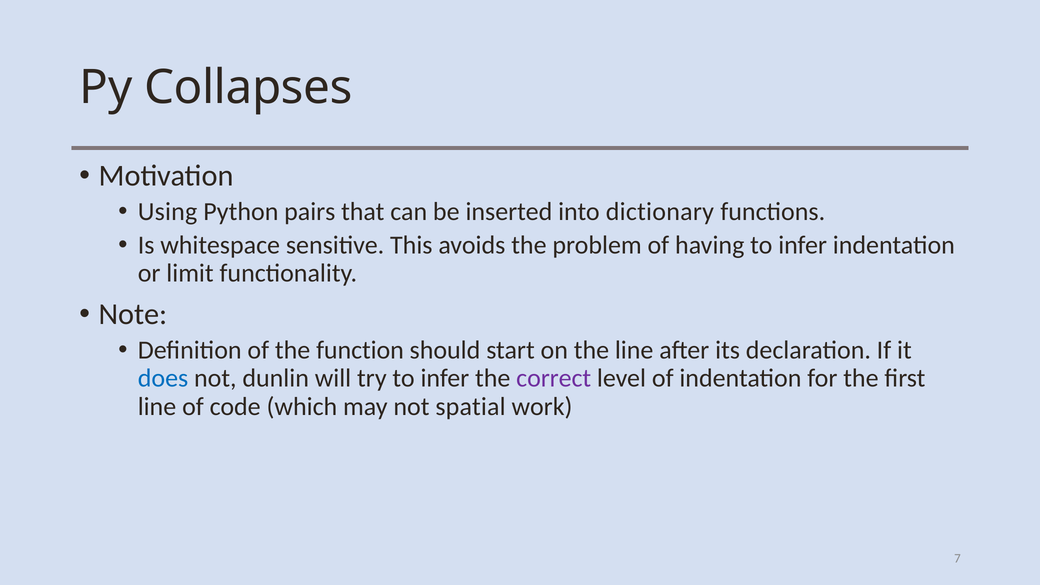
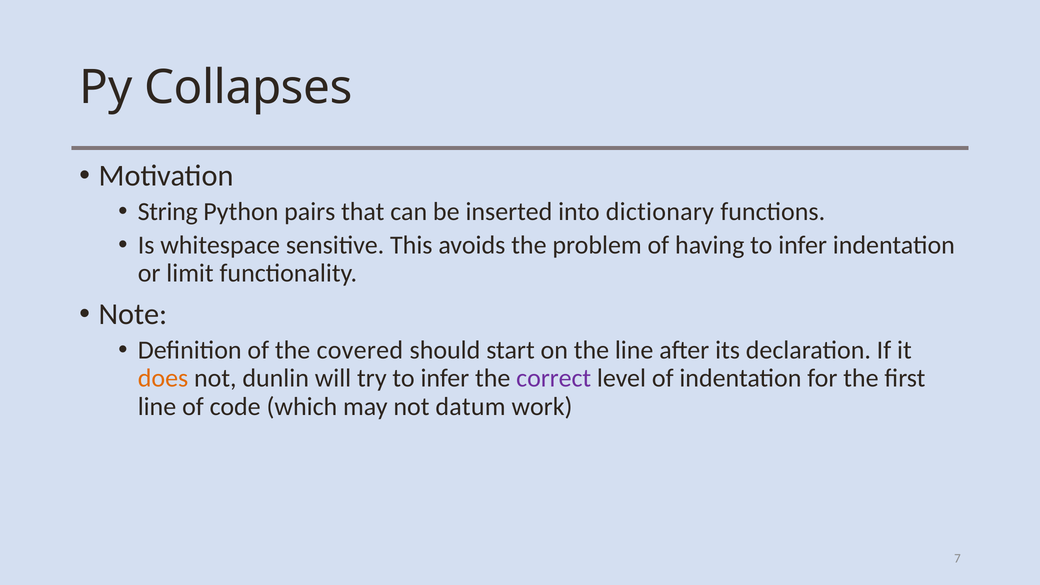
Using: Using -> String
function: function -> covered
does colour: blue -> orange
spatial: spatial -> datum
